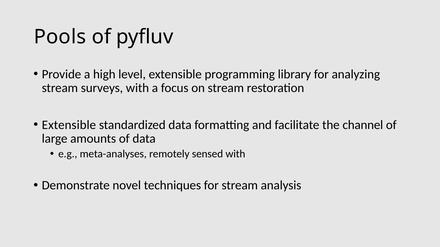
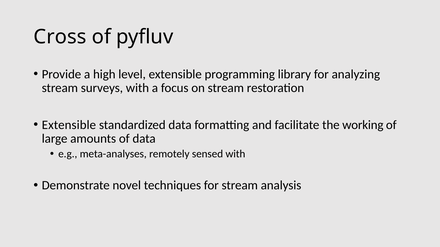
Pools: Pools -> Cross
channel: channel -> working
